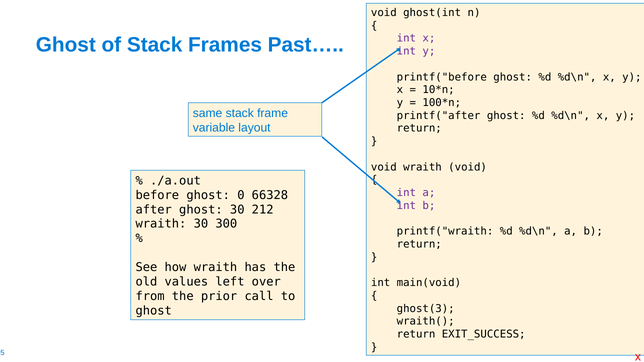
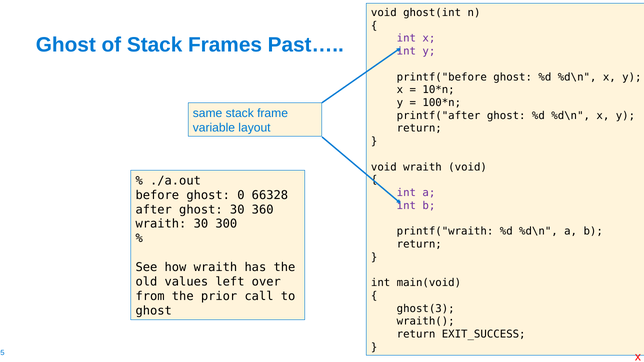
212: 212 -> 360
